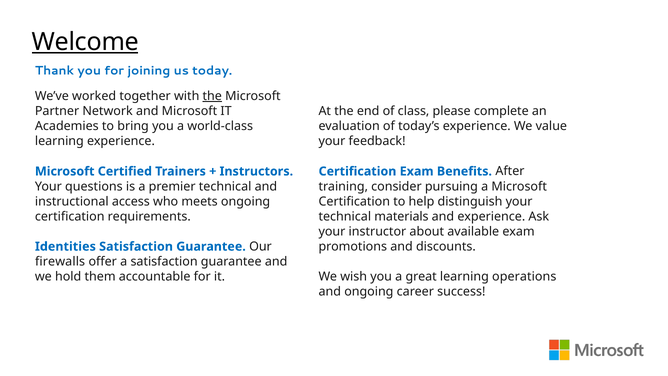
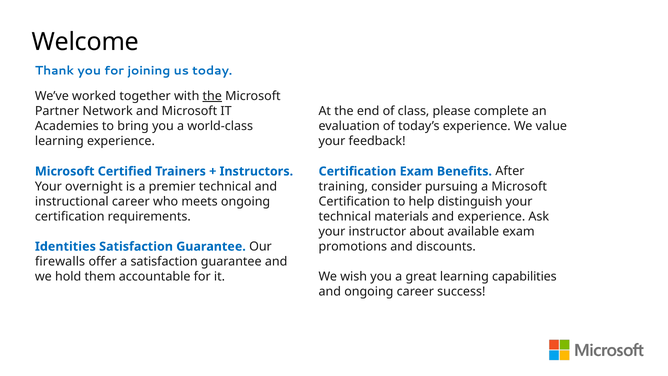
Welcome underline: present -> none
questions: questions -> overnight
instructional access: access -> career
operations: operations -> capabilities
